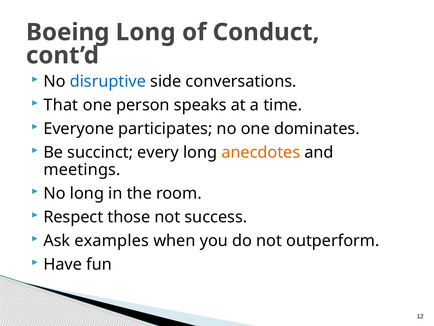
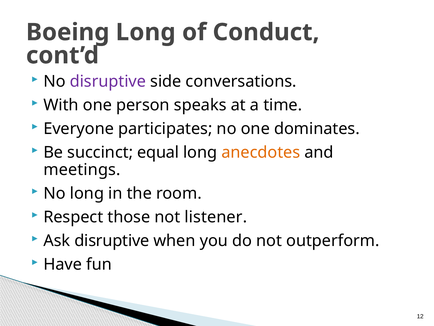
disruptive at (108, 81) colour: blue -> purple
That: That -> With
every: every -> equal
success: success -> listener
Ask examples: examples -> disruptive
